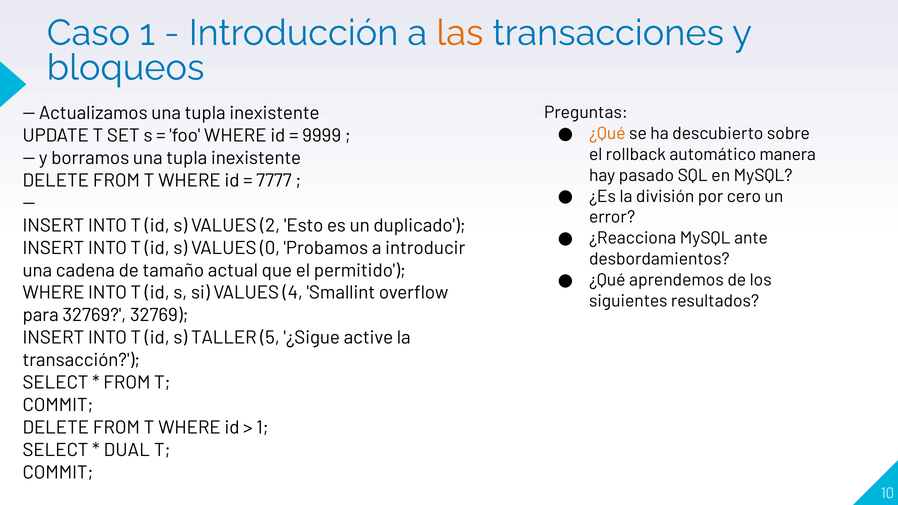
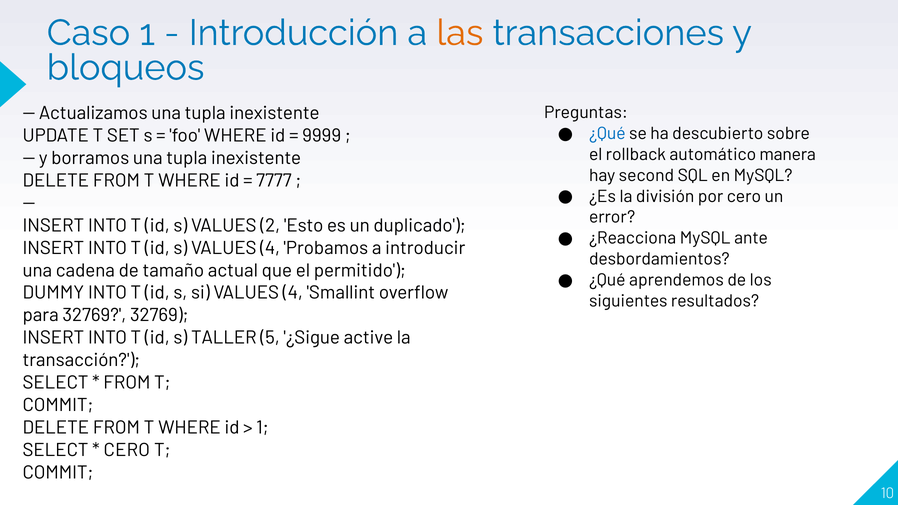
¿Qué at (607, 133) colour: orange -> blue
pasado: pasado -> second
s VALUES 0: 0 -> 4
WHERE at (53, 293): WHERE -> DUMMY
DUAL at (127, 450): DUAL -> CERO
